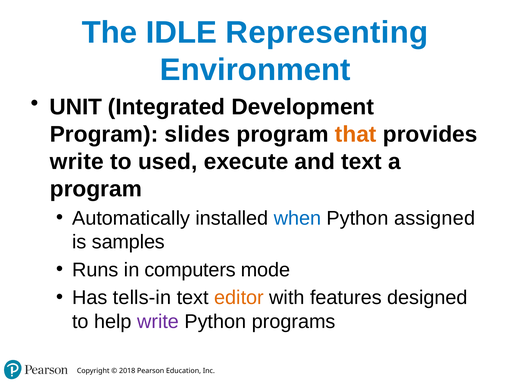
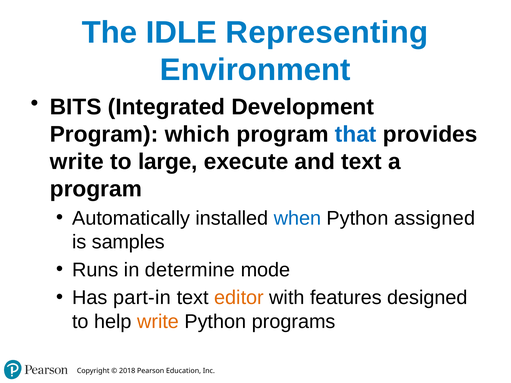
UNIT: UNIT -> BITS
slides: slides -> which
that colour: orange -> blue
used: used -> large
computers: computers -> determine
tells-in: tells-in -> part-in
write at (158, 322) colour: purple -> orange
